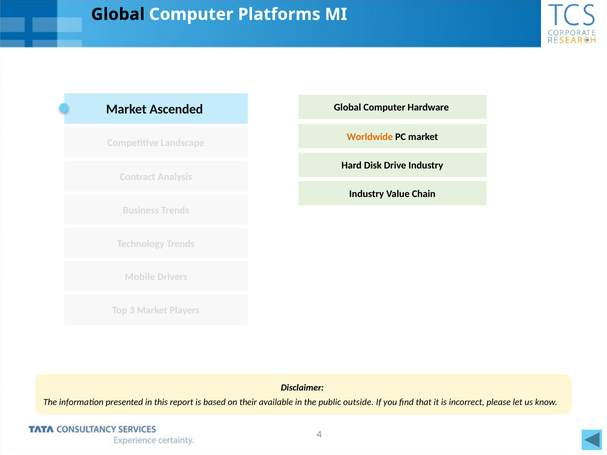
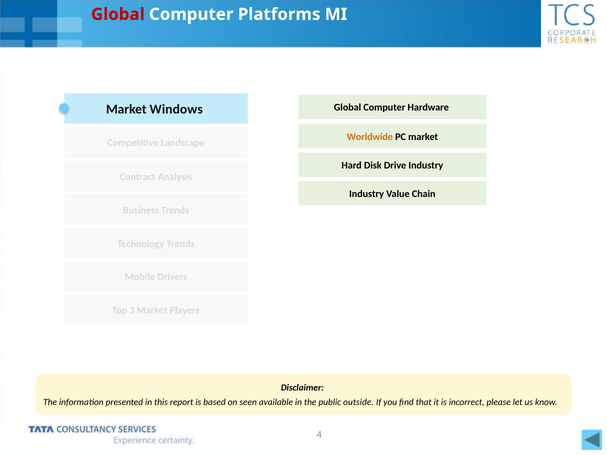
Global at (118, 14) colour: black -> red
Ascended: Ascended -> Windows
their: their -> seen
